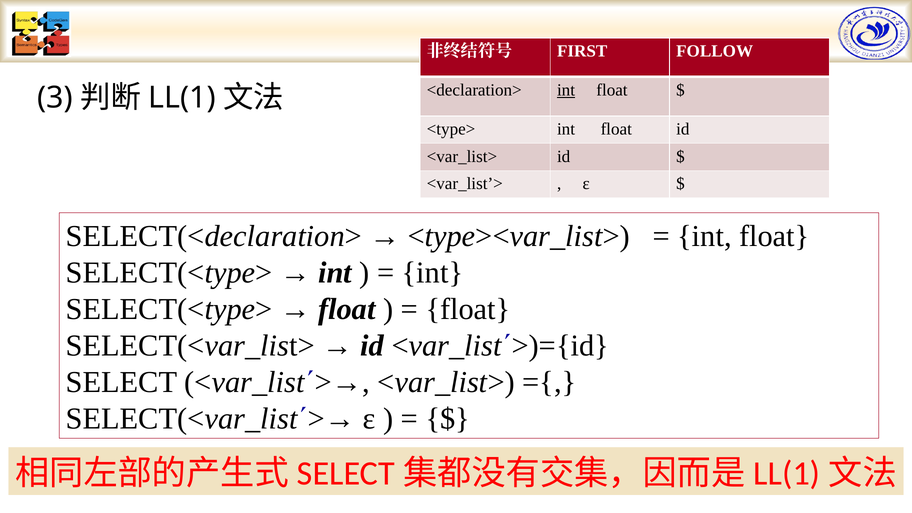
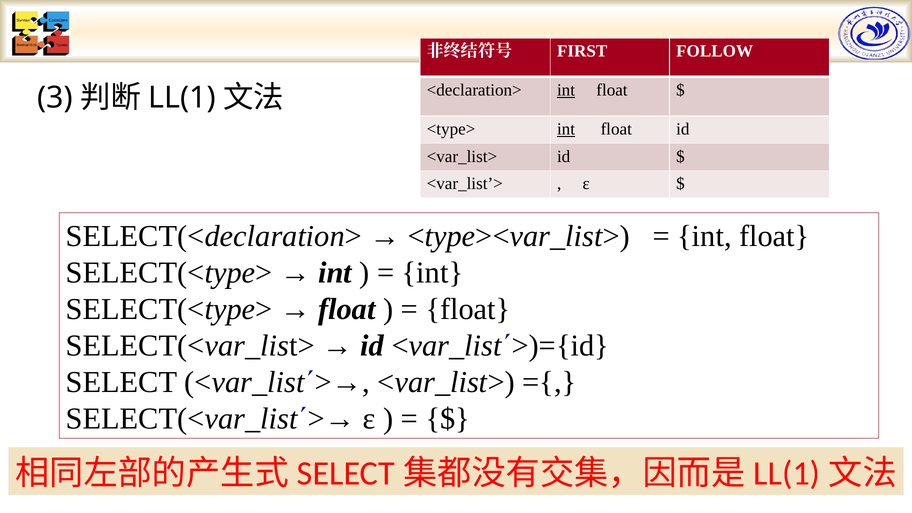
int at (566, 129) underline: none -> present
